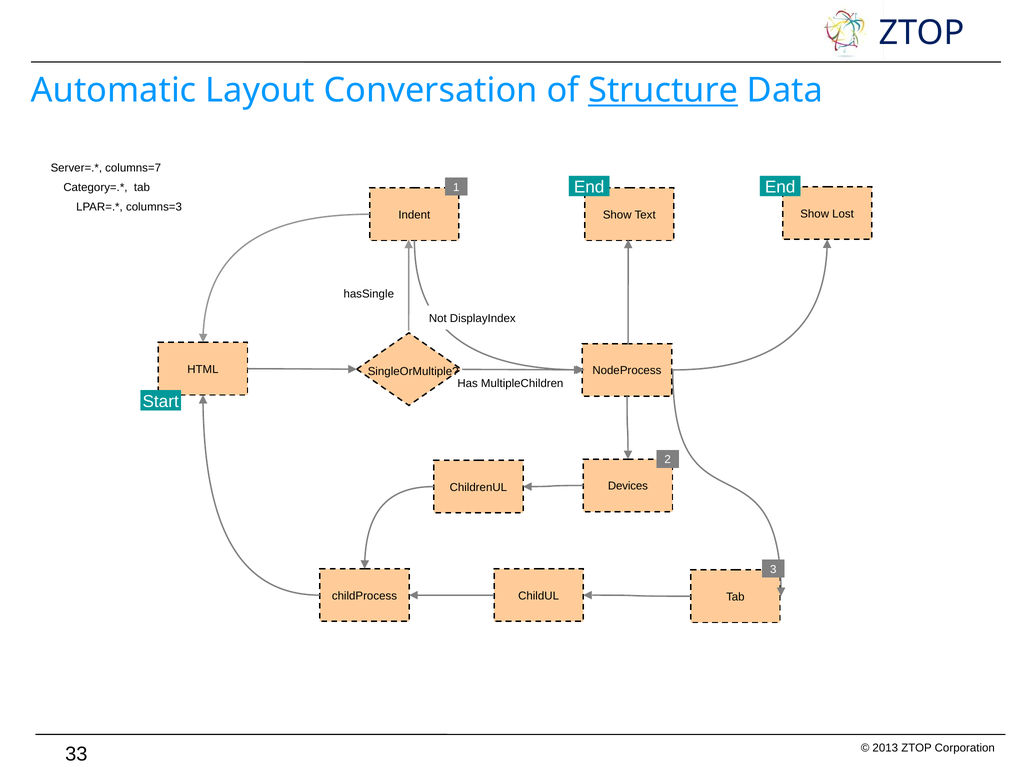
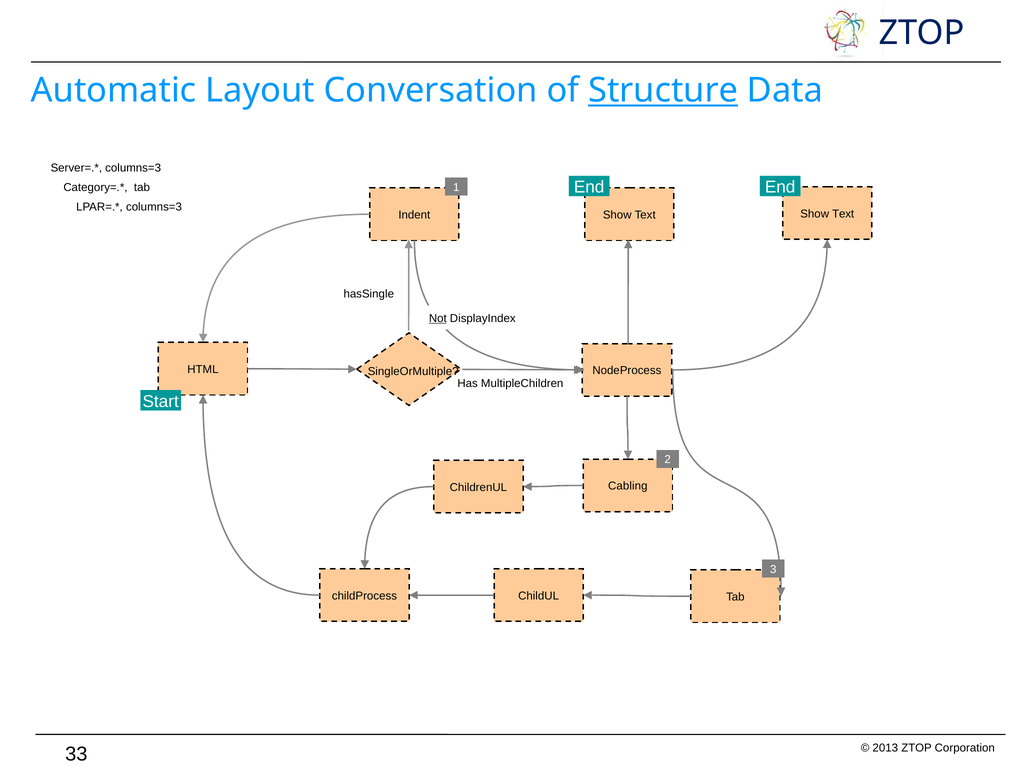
columns=7 at (133, 168): columns=7 -> columns=3
Lost at (843, 214): Lost -> Text
Not underline: none -> present
Devices: Devices -> Cabling
